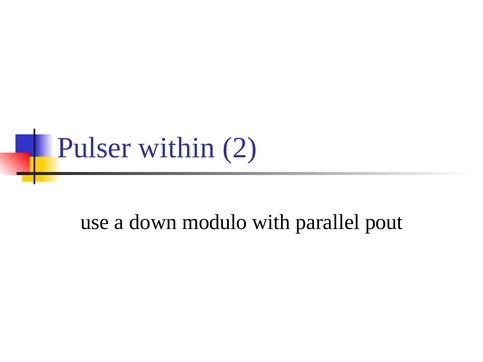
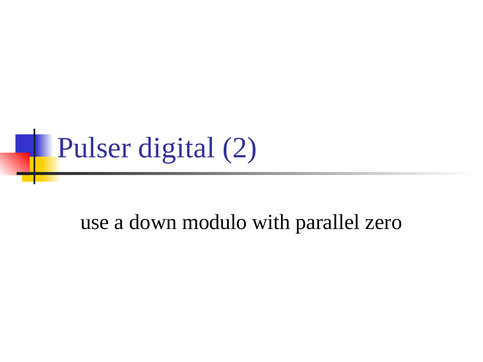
within: within -> digital
pout: pout -> zero
